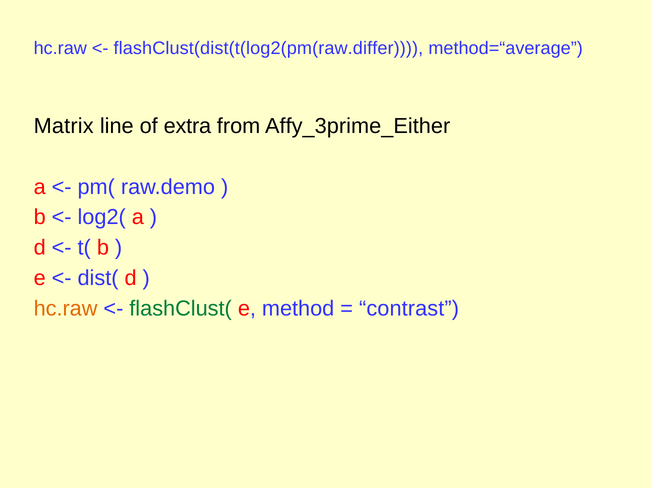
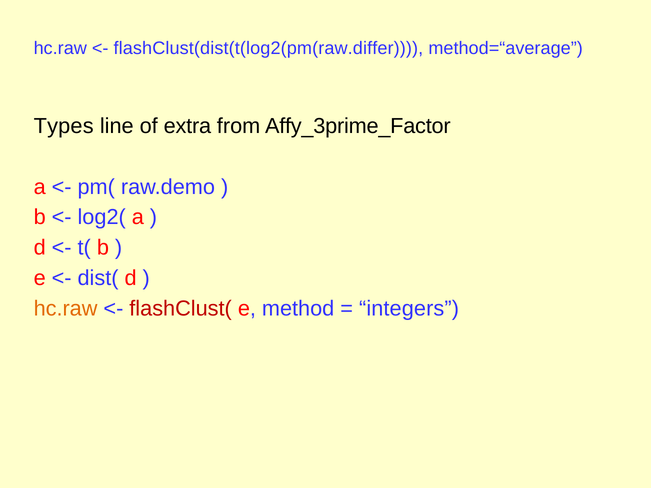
Matrix: Matrix -> Types
Affy_3prime_Either: Affy_3prime_Either -> Affy_3prime_Factor
flashClust( colour: green -> red
contrast: contrast -> integers
